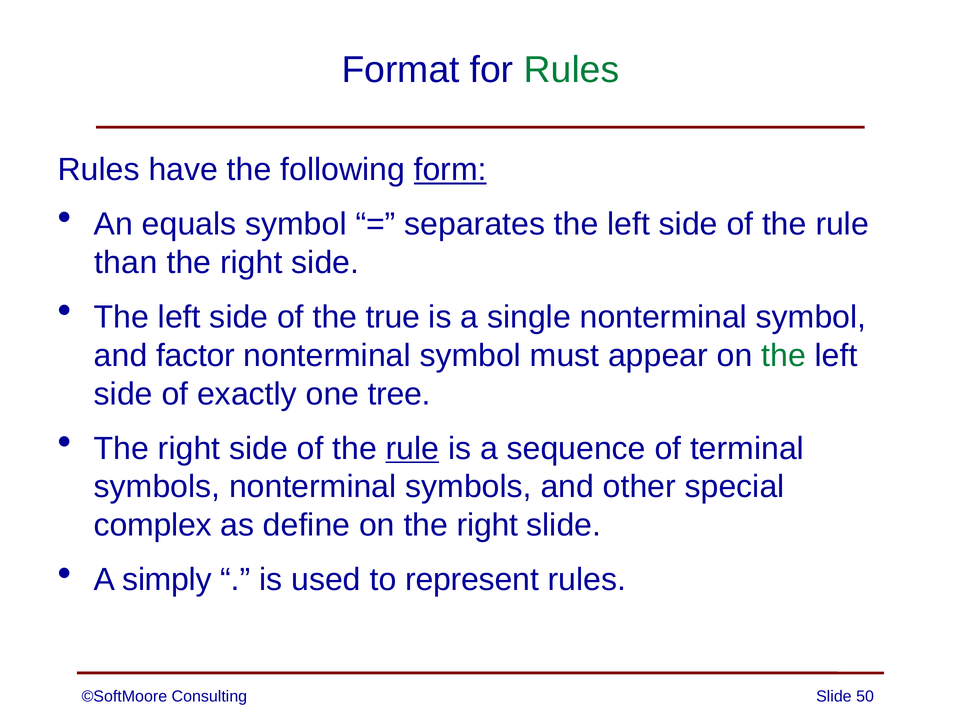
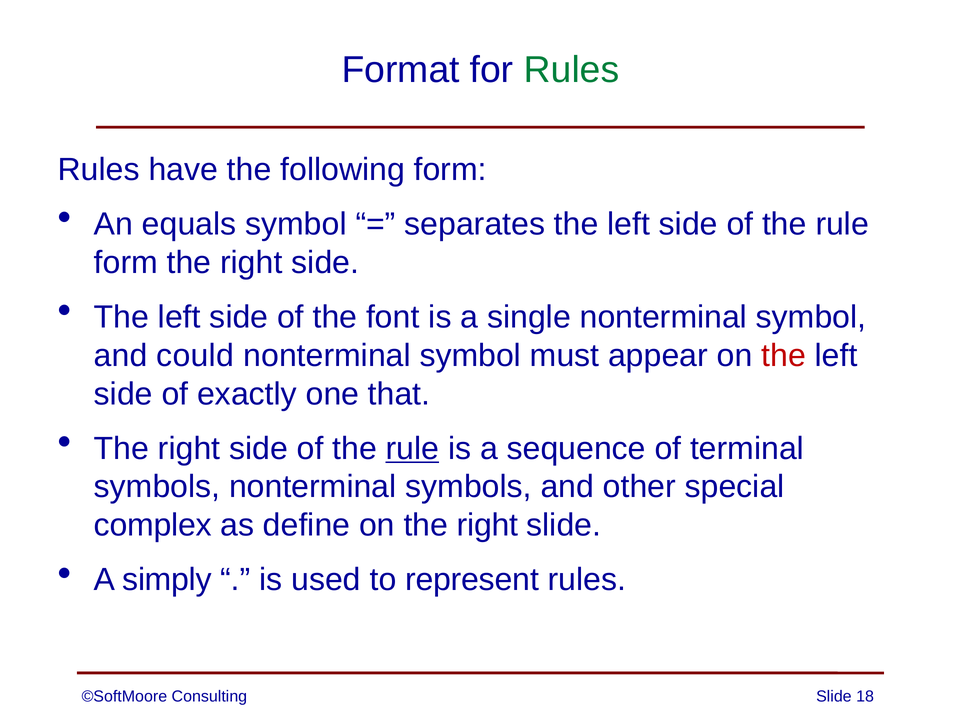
form at (450, 170) underline: present -> none
than at (126, 263): than -> form
true: true -> font
factor: factor -> could
the at (784, 355) colour: green -> red
tree: tree -> that
50: 50 -> 18
